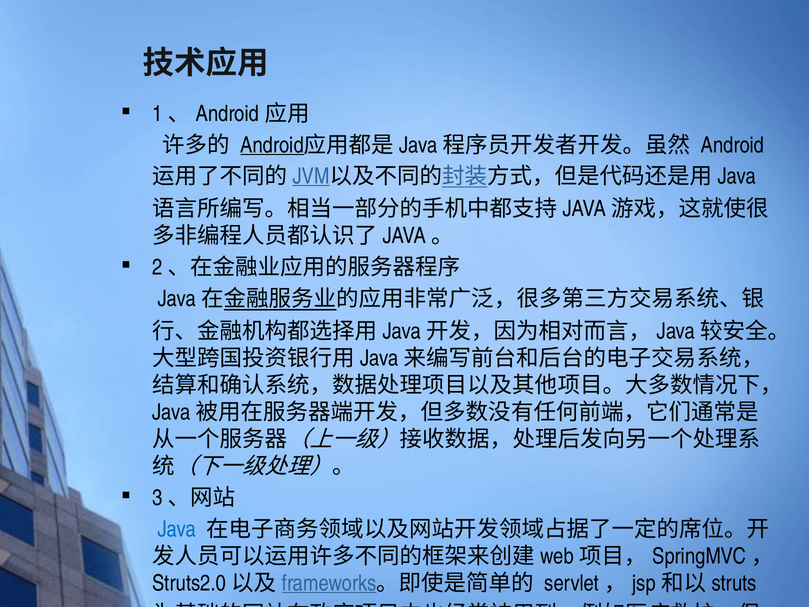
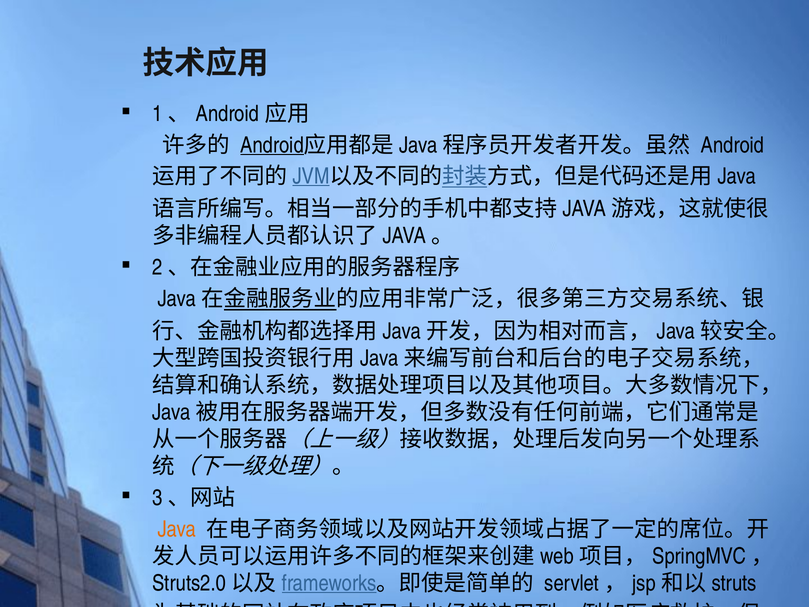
Java colour: blue -> orange
